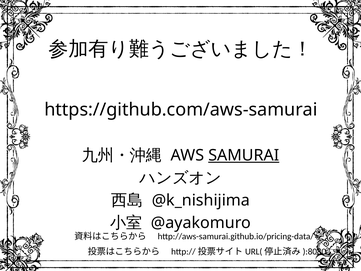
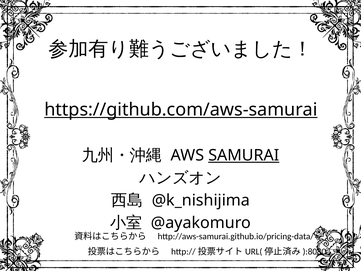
https://github.com/aws-samurai underline: none -> present
